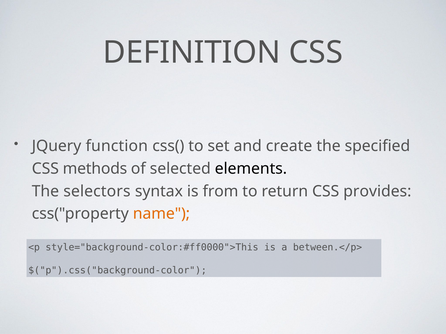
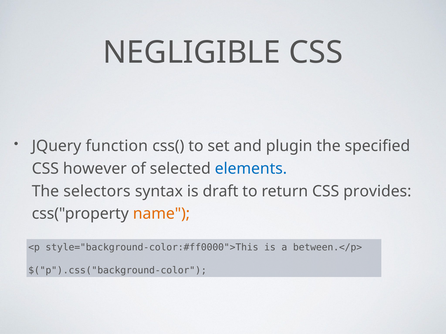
DEFINITION: DEFINITION -> NEGLIGIBLE
create: create -> plugin
methods: methods -> however
elements colour: black -> blue
from: from -> draft
